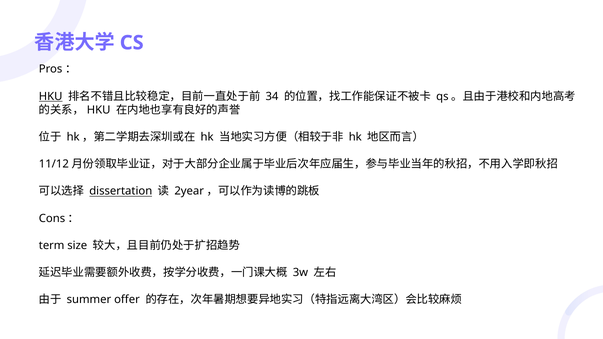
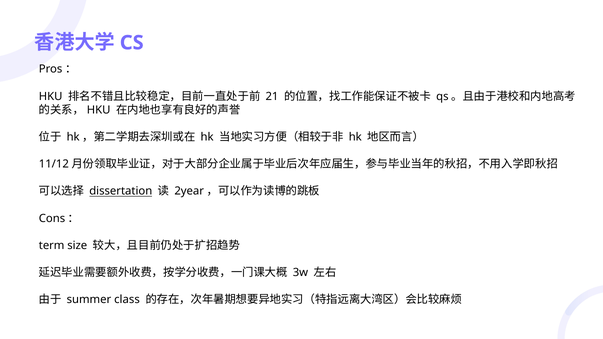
HKU underline: present -> none
34: 34 -> 21
offer: offer -> class
